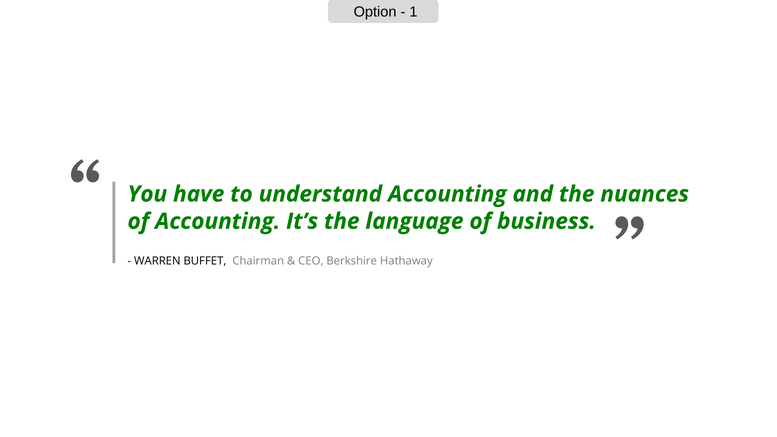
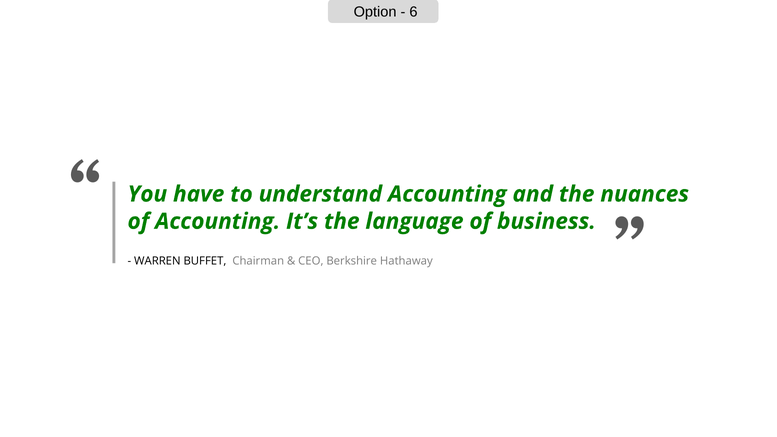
1: 1 -> 6
